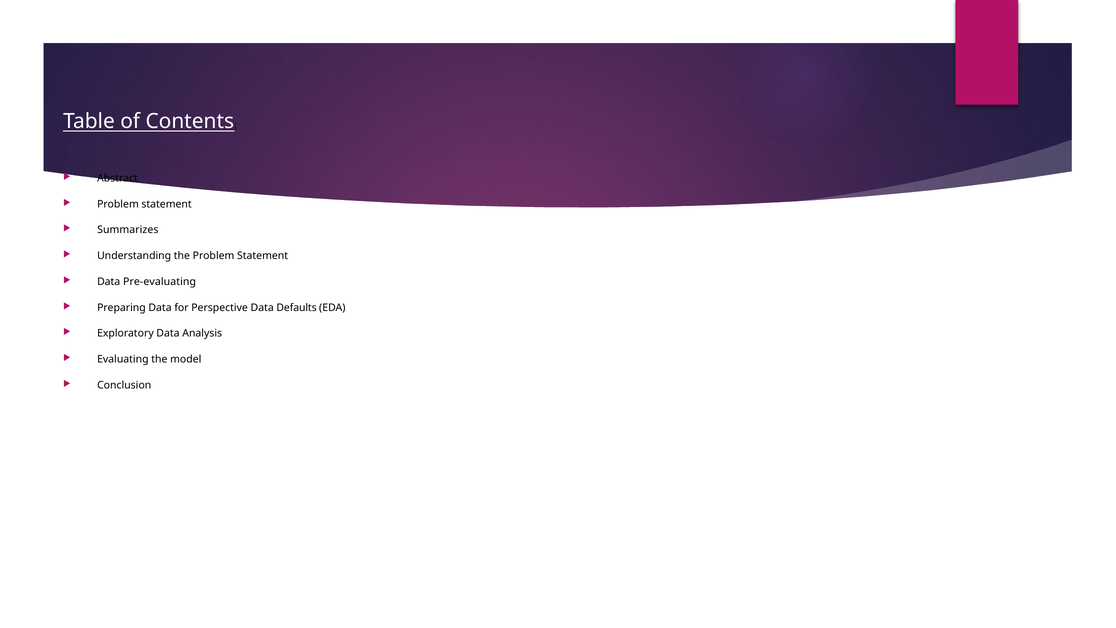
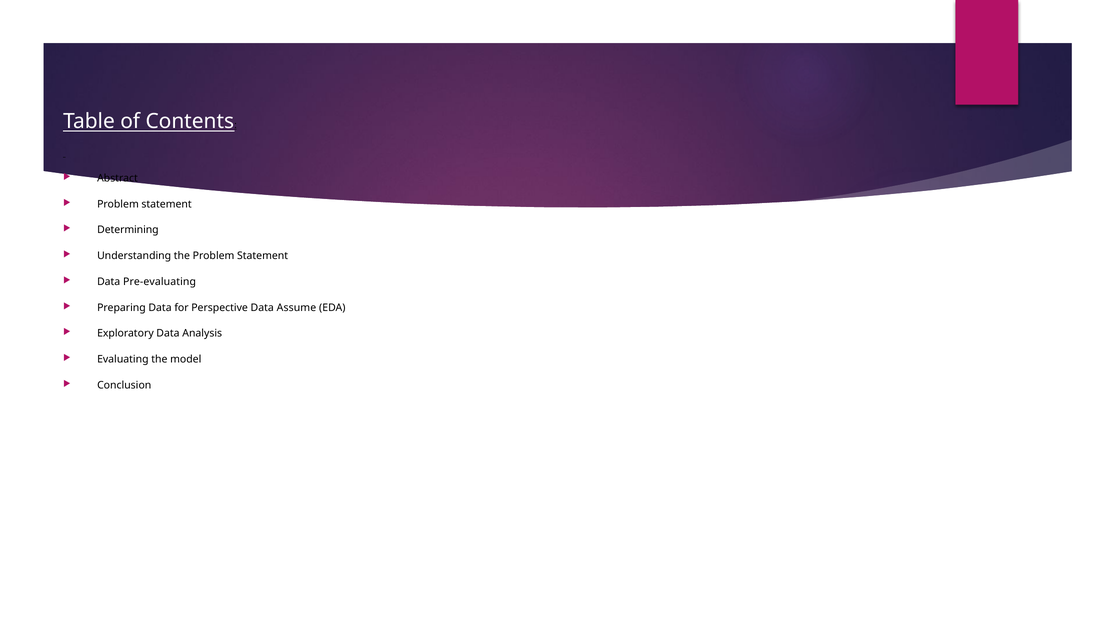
Summarizes: Summarizes -> Determining
Defaults: Defaults -> Assume
